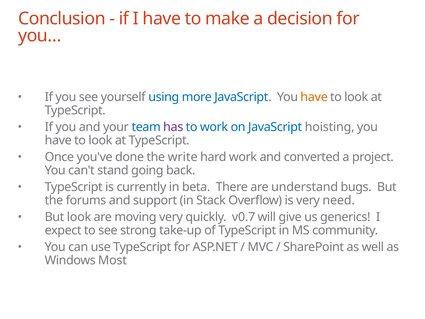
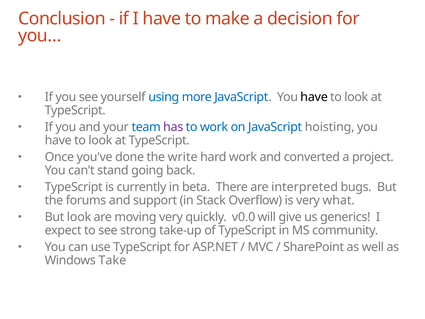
have at (314, 97) colour: orange -> black
understand: understand -> interpreted
need: need -> what
v0.7: v0.7 -> v0.0
Most: Most -> Take
